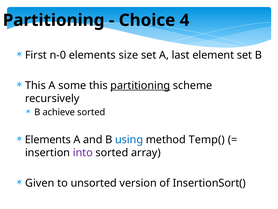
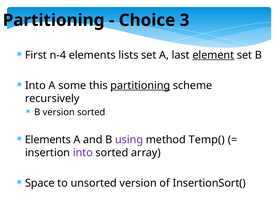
4: 4 -> 3
n-0: n-0 -> n-4
size: size -> lists
element underline: none -> present
This at (35, 85): This -> Into
B achieve: achieve -> version
using colour: blue -> purple
Given: Given -> Space
